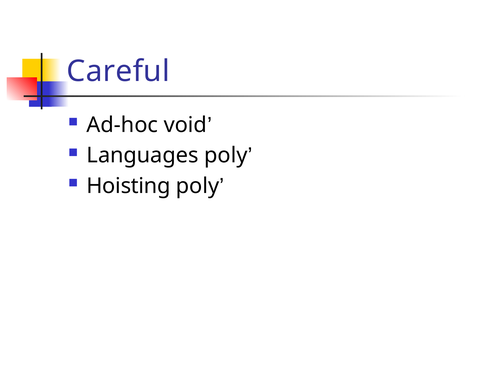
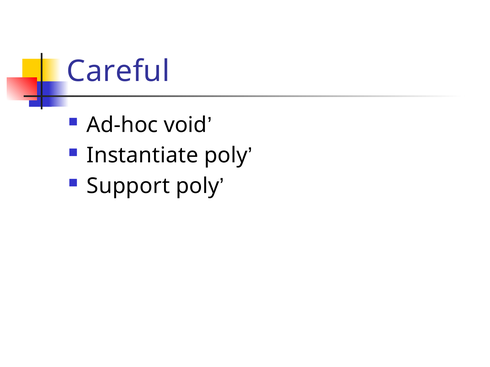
Languages: Languages -> Instantiate
Hoisting: Hoisting -> Support
